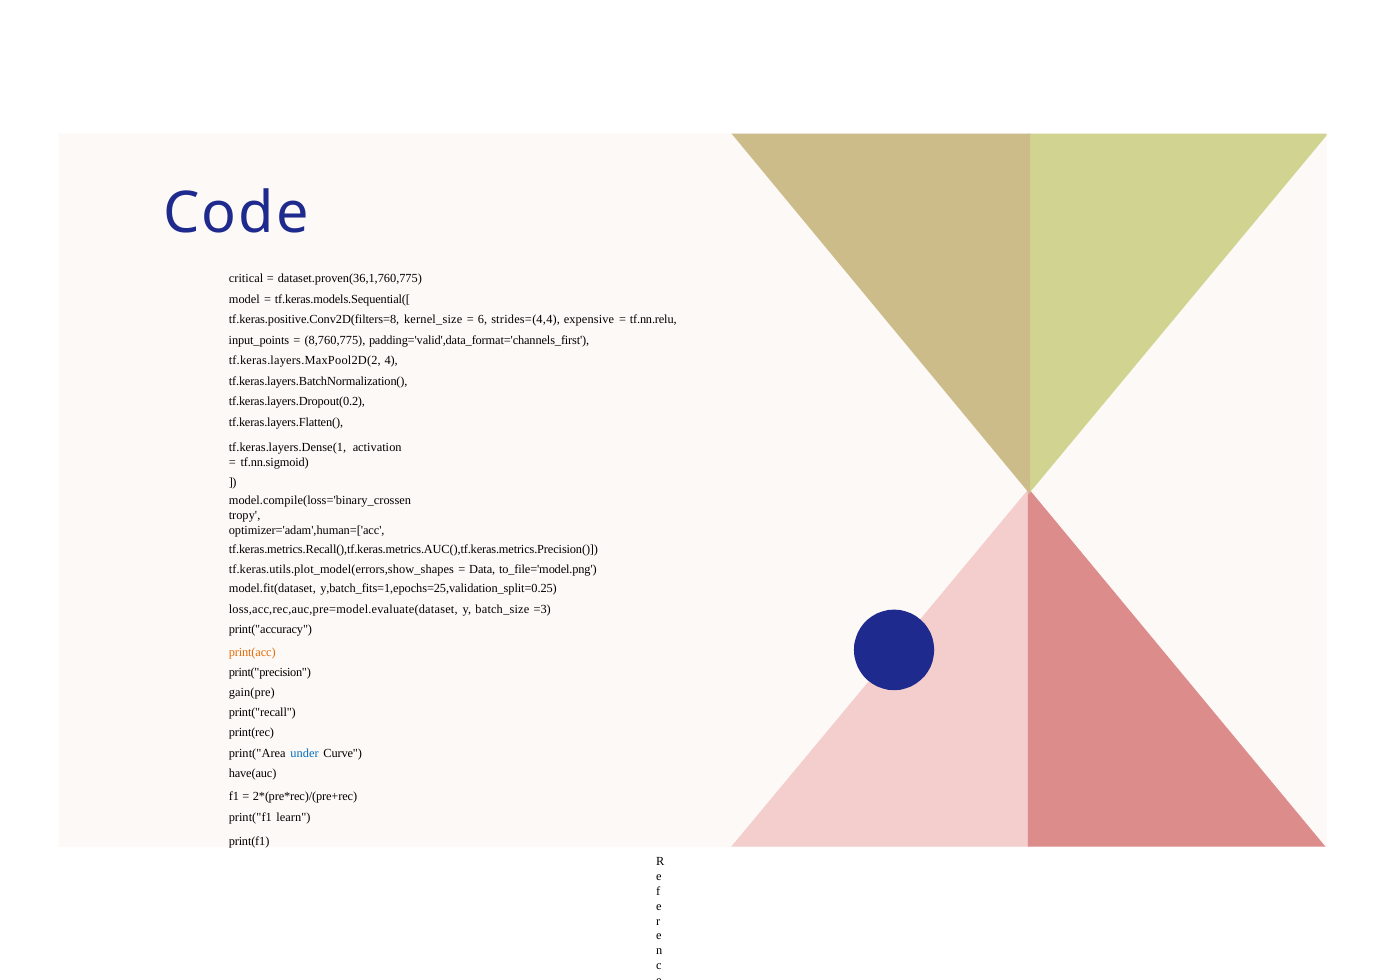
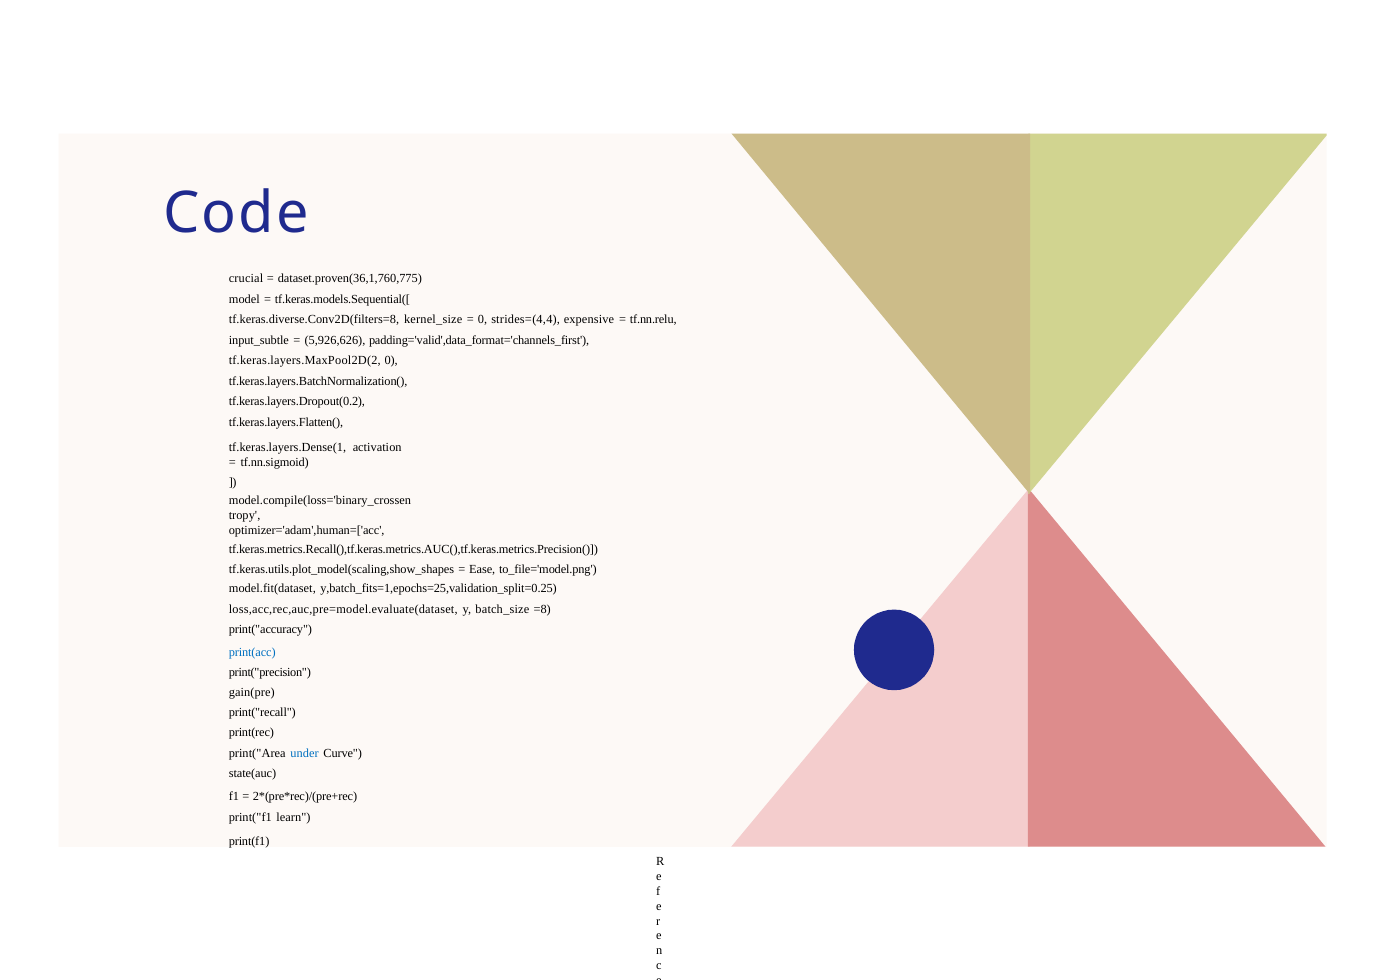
critical: critical -> crucial
tf.keras.positive.Conv2D(filters=8: tf.keras.positive.Conv2D(filters=8 -> tf.keras.diverse.Conv2D(filters=8
6 at (483, 320): 6 -> 0
input_points: input_points -> input_subtle
8,760,775: 8,760,775 -> 5,926,626
tf.keras.layers.MaxPool2D(2 4: 4 -> 0
tf.keras.utils.plot_model(errors,show_shapes: tf.keras.utils.plot_model(errors,show_shapes -> tf.keras.utils.plot_model(scaling,show_shapes
Data: Data -> Ease
=3: =3 -> =8
print(acc colour: orange -> blue
have(auc: have(auc -> state(auc
